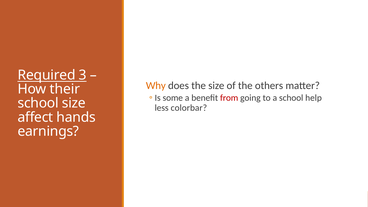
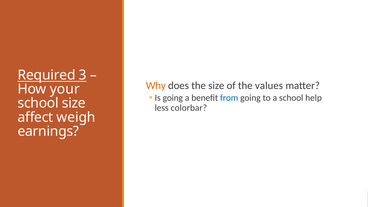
others: others -> values
their: their -> your
some at (173, 98): some -> going
from colour: red -> blue
hands: hands -> weigh
